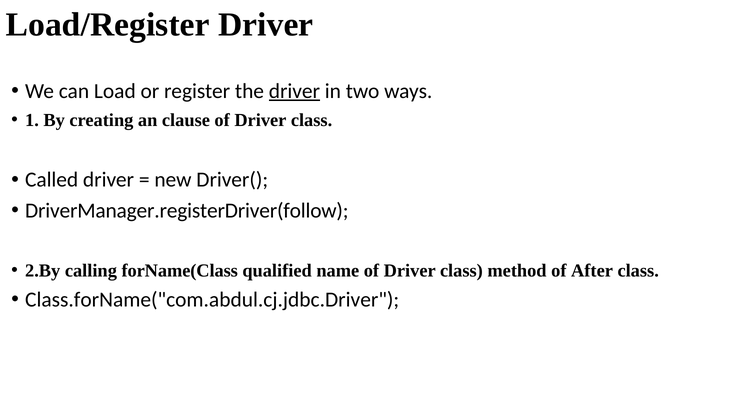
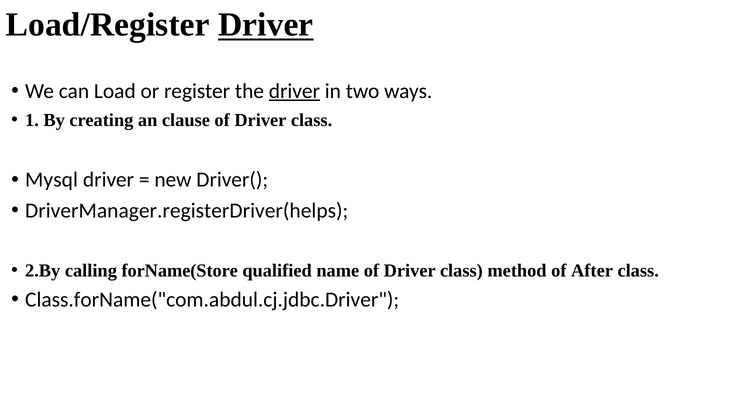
Driver at (266, 25) underline: none -> present
Called: Called -> Mysql
DriverManager.registerDriver(follow: DriverManager.registerDriver(follow -> DriverManager.registerDriver(helps
forName(Class: forName(Class -> forName(Store
